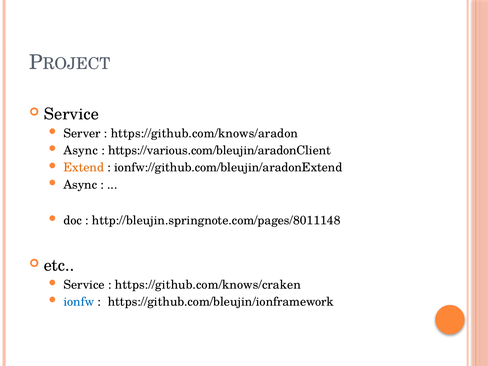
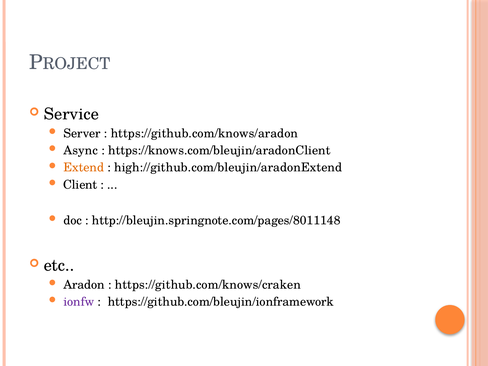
https://various.com/bleujin/aradonClient: https://various.com/bleujin/aradonClient -> https://knows.com/bleujin/aradonClient
ionfw://github.com/bleujin/aradonExtend: ionfw://github.com/bleujin/aradonExtend -> high://github.com/bleujin/aradonExtend
Async at (80, 185): Async -> Client
Service at (84, 285): Service -> Aradon
ionfw colour: blue -> purple
